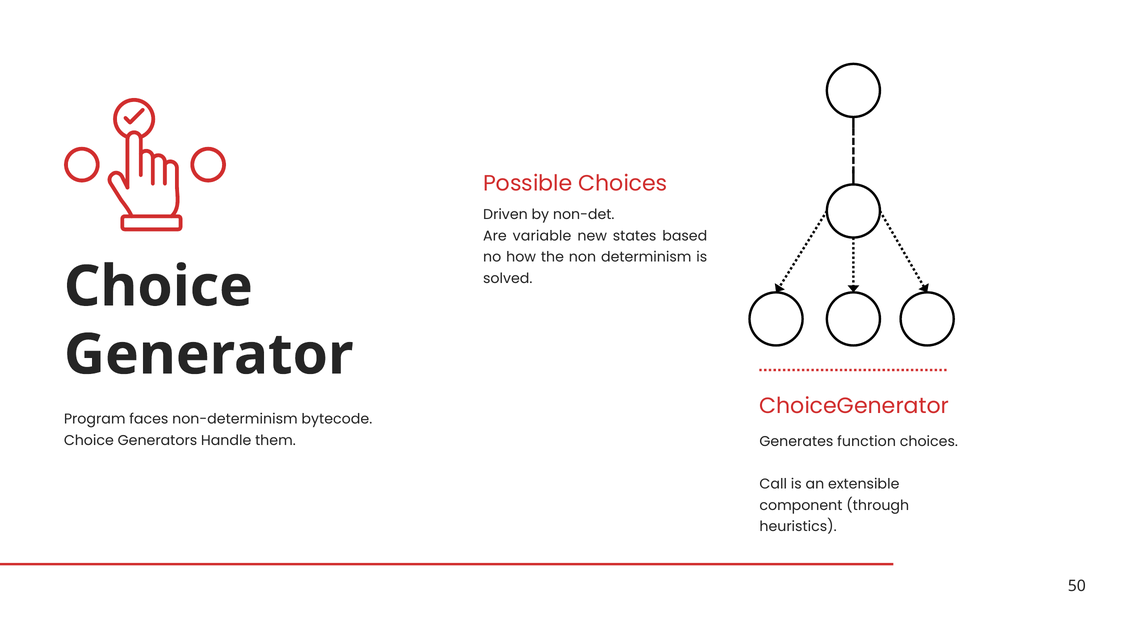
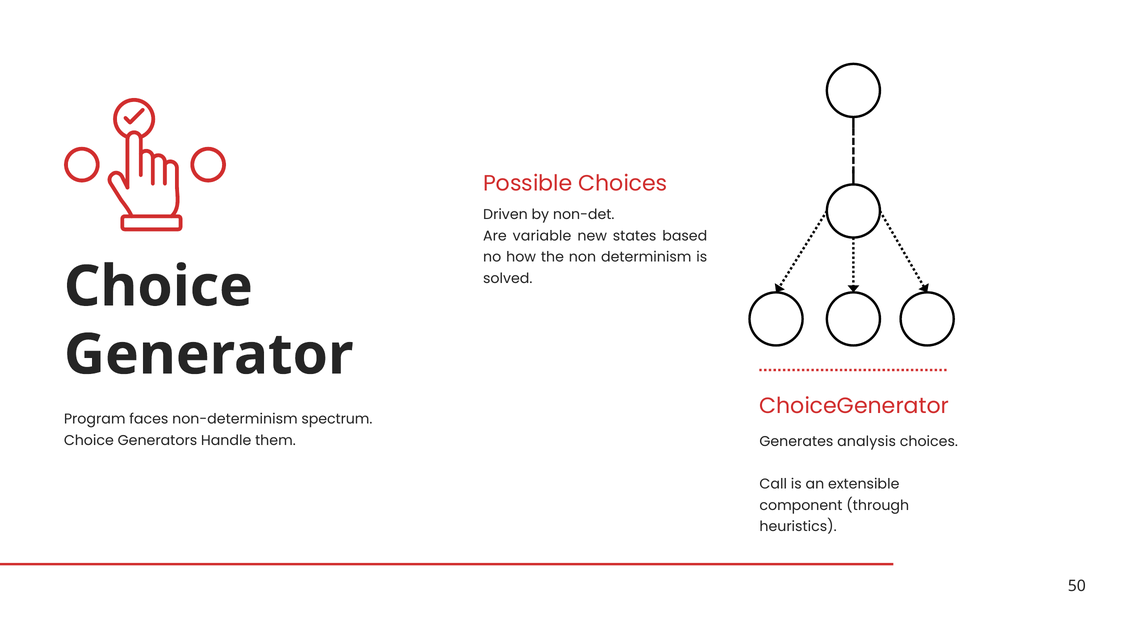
bytecode: bytecode -> spectrum
function: function -> analysis
